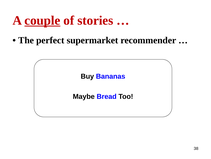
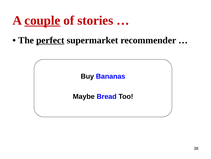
perfect underline: none -> present
